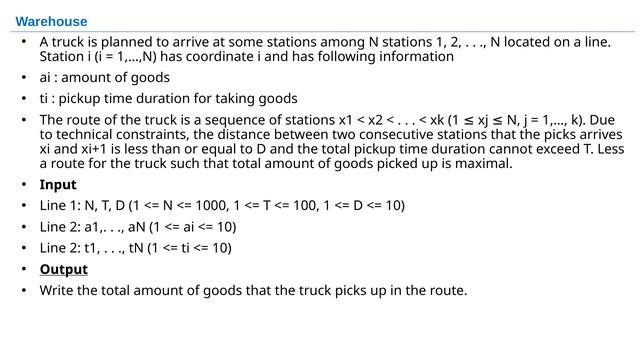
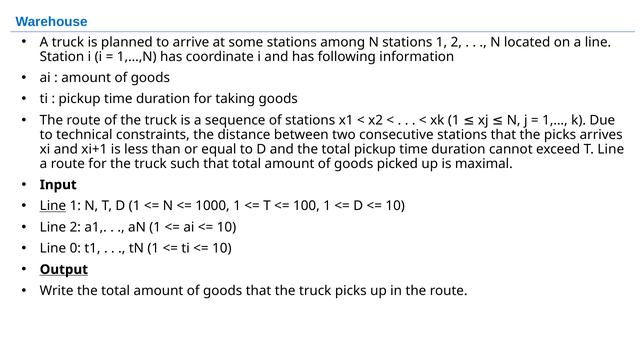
T Less: Less -> Line
Line at (53, 206) underline: none -> present
2 at (75, 249): 2 -> 0
